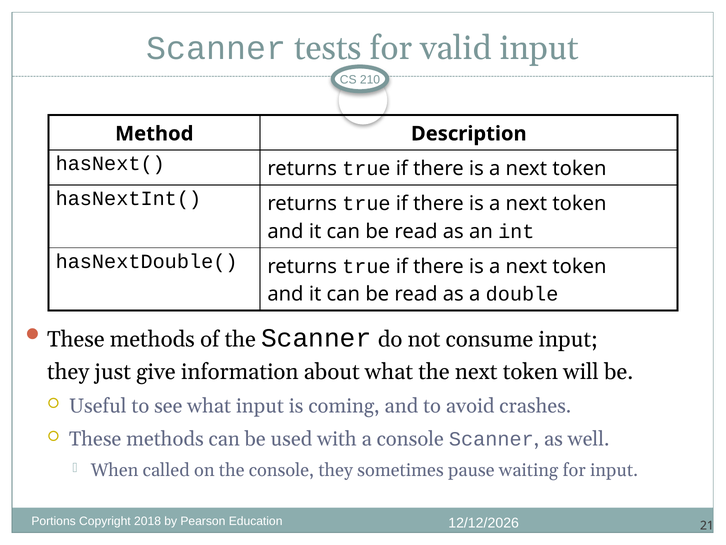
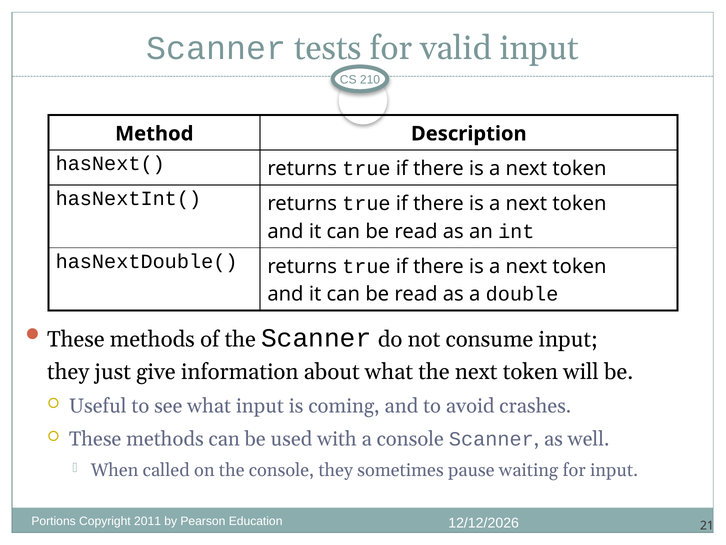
2018: 2018 -> 2011
